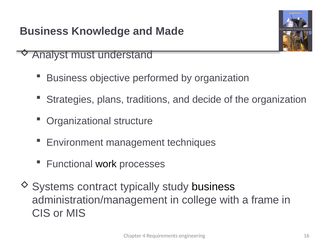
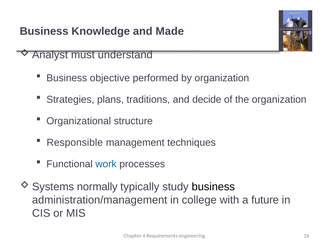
Environment: Environment -> Responsible
work colour: black -> blue
contract: contract -> normally
frame: frame -> future
